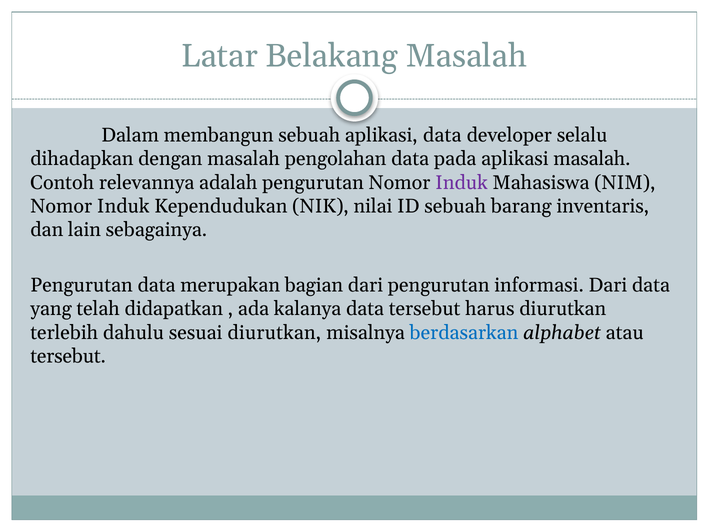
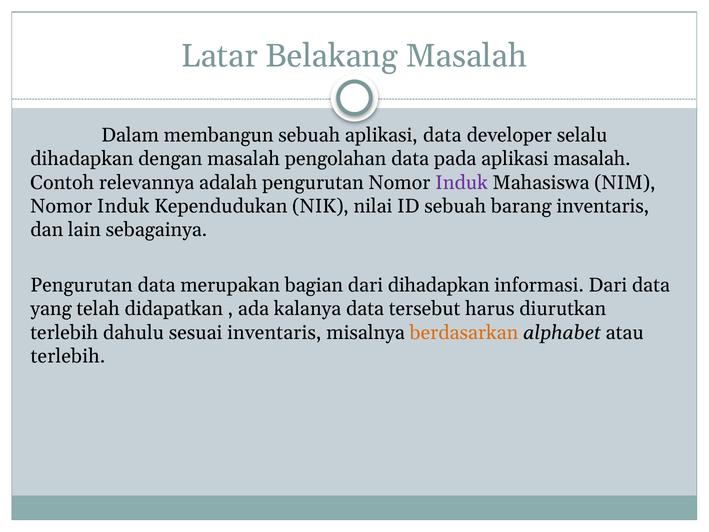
dari pengurutan: pengurutan -> dihadapkan
sesuai diurutkan: diurutkan -> inventaris
berdasarkan colour: blue -> orange
tersebut at (68, 356): tersebut -> terlebih
